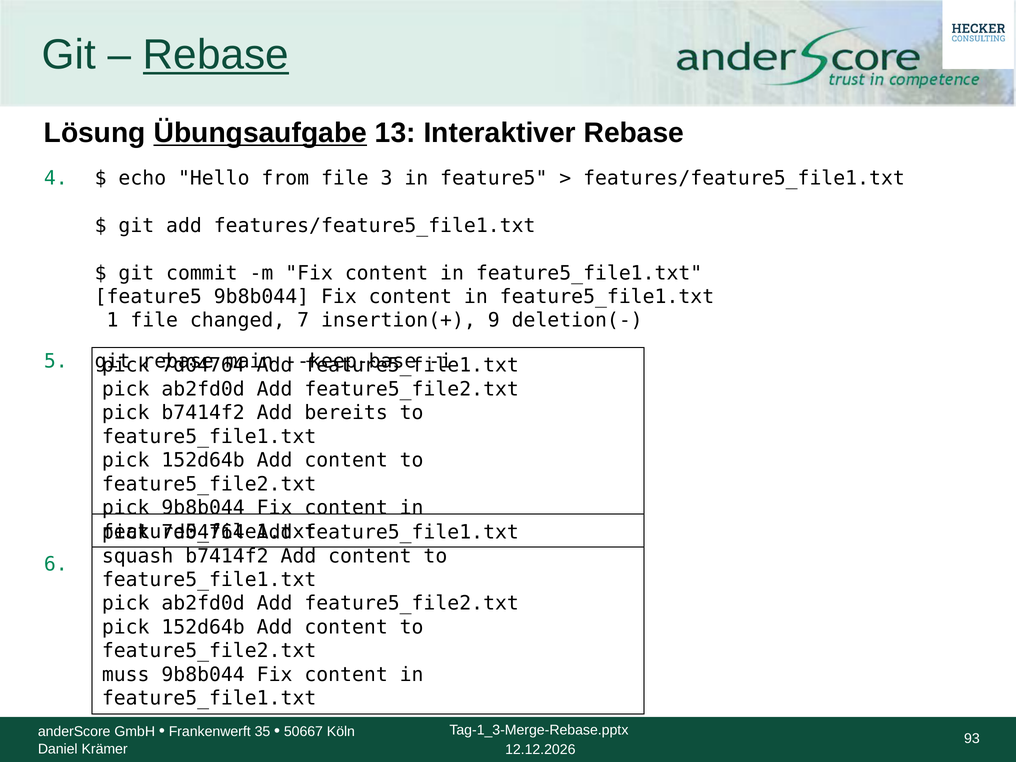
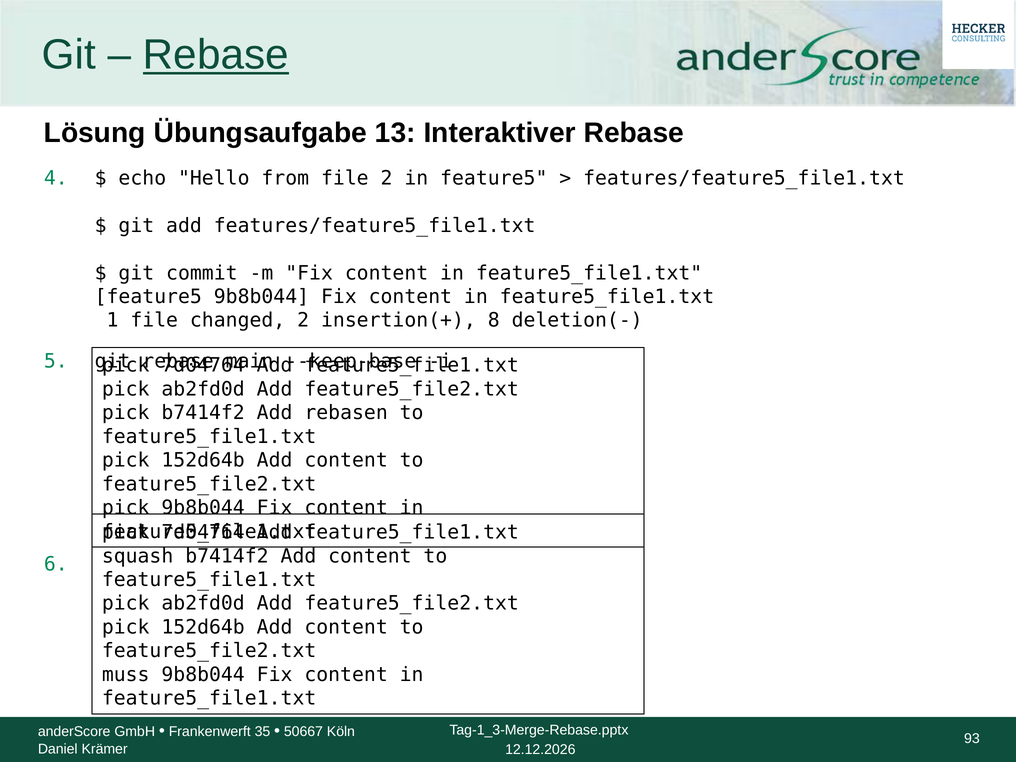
Übungsaufgabe underline: present -> none
file 3: 3 -> 2
changed 7: 7 -> 2
9: 9 -> 8
bereits: bereits -> rebasen
